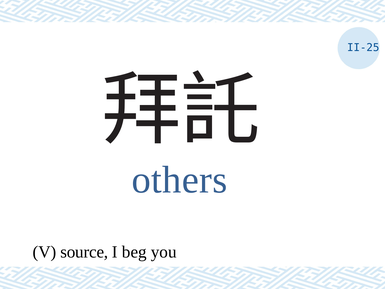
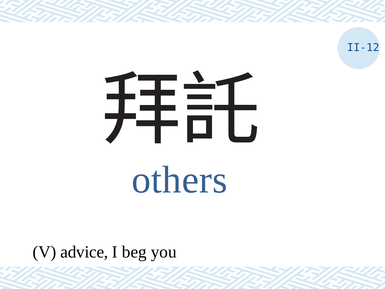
II-25: II-25 -> II-12
source: source -> advice
